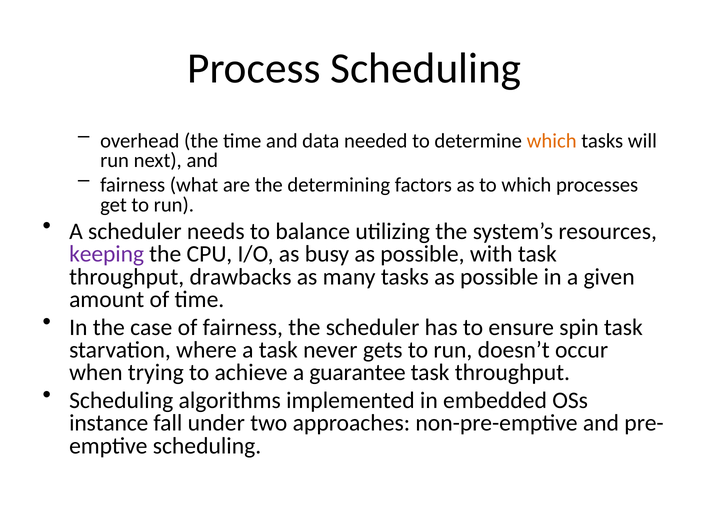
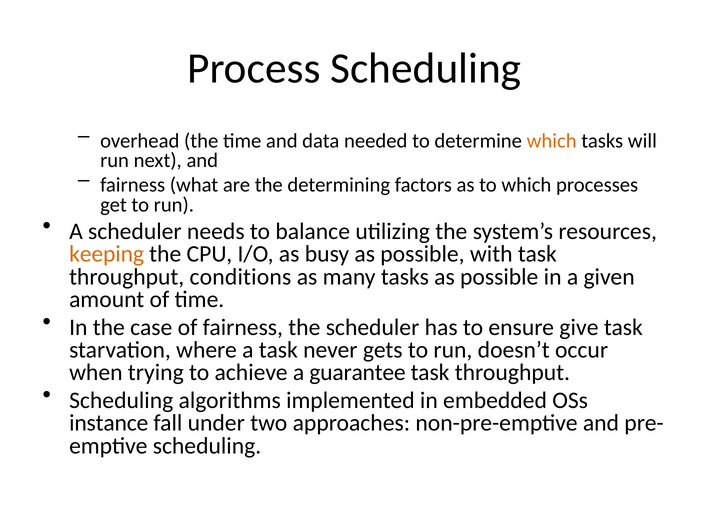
keeping colour: purple -> orange
drawbacks: drawbacks -> conditions
spin: spin -> give
